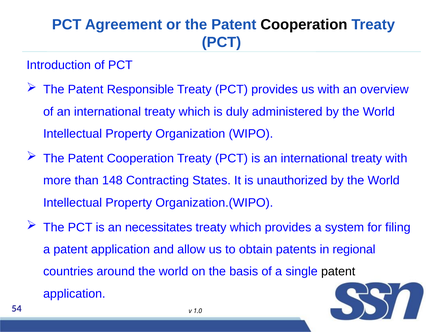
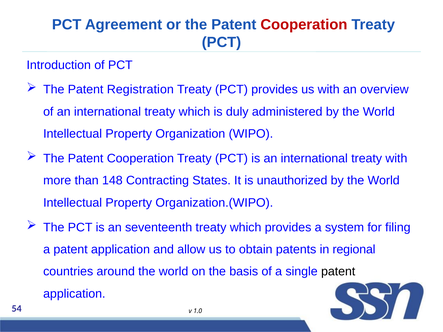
Cooperation at (304, 25) colour: black -> red
Responsible: Responsible -> Registration
necessitates: necessitates -> seventeenth
